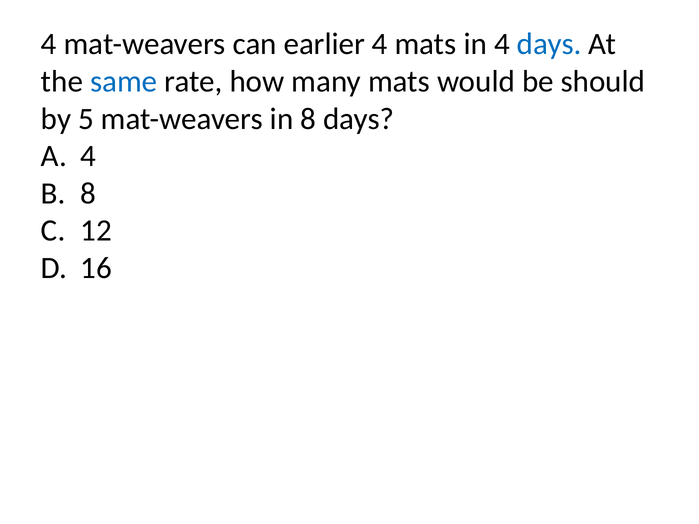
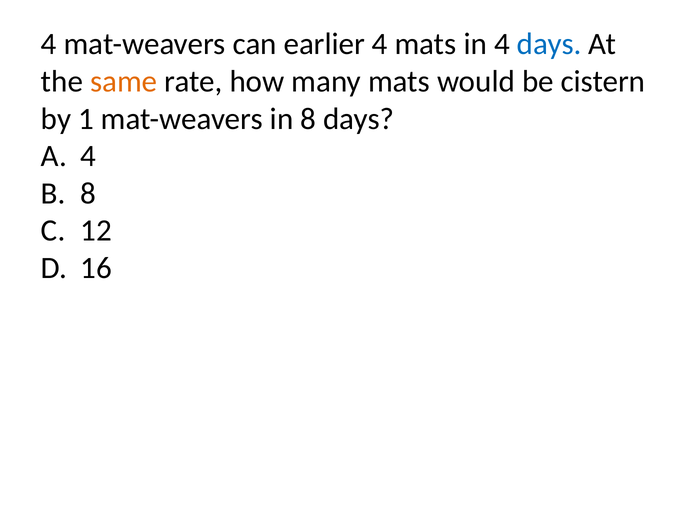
same colour: blue -> orange
should: should -> cistern
5: 5 -> 1
